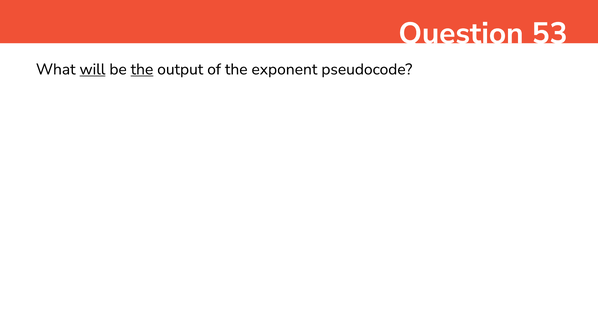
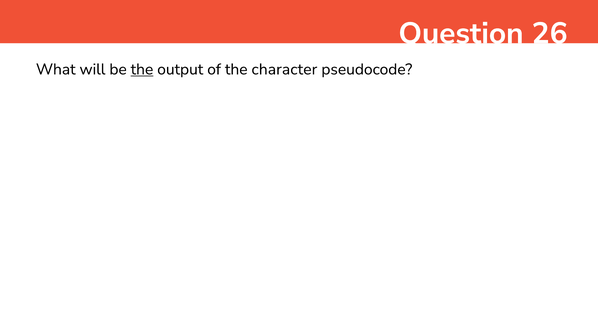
53: 53 -> 26
will underline: present -> none
exponent: exponent -> character
